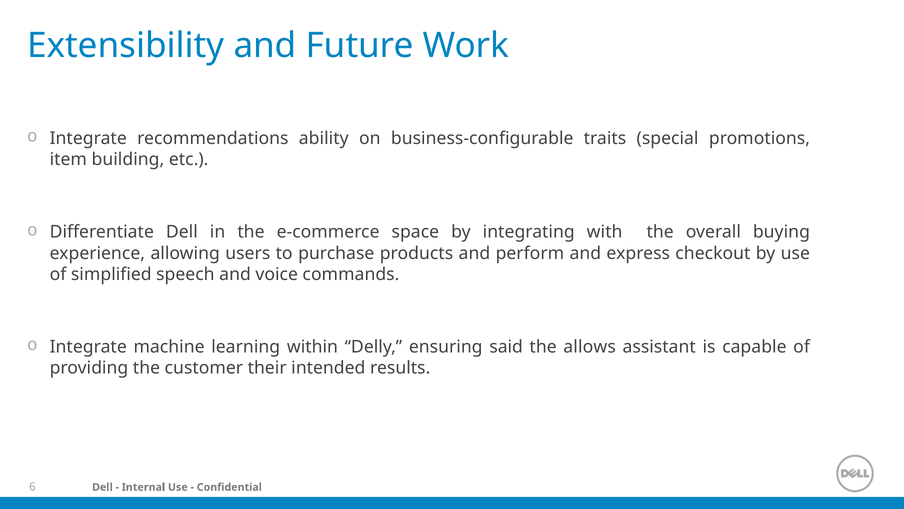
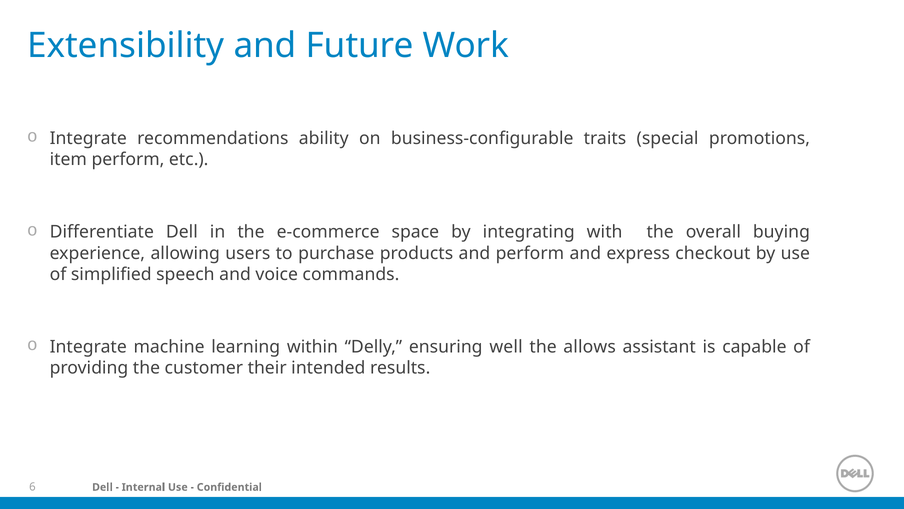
item building: building -> perform
said: said -> well
